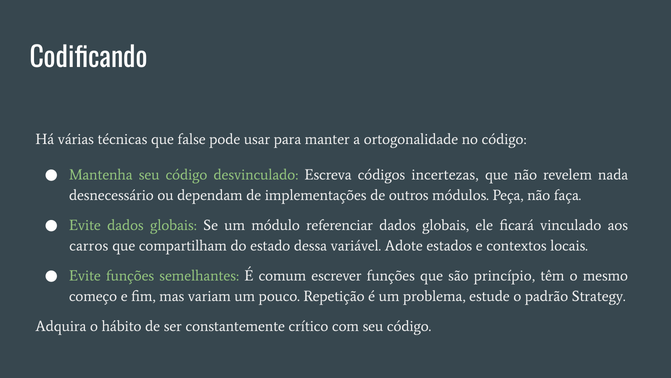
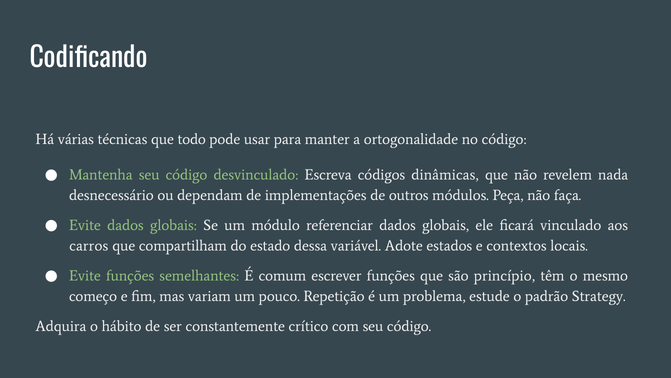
false: false -> todo
incertezas: incertezas -> dinâmicas
